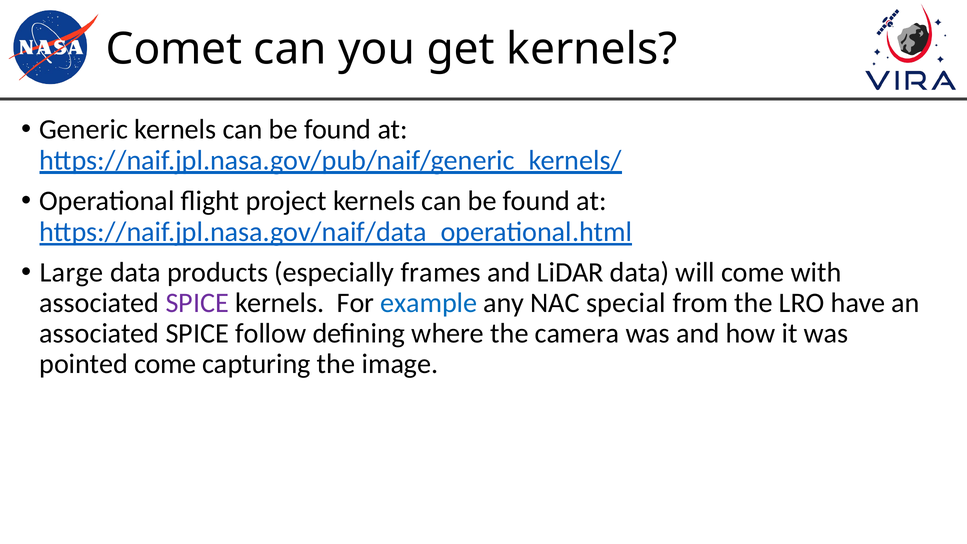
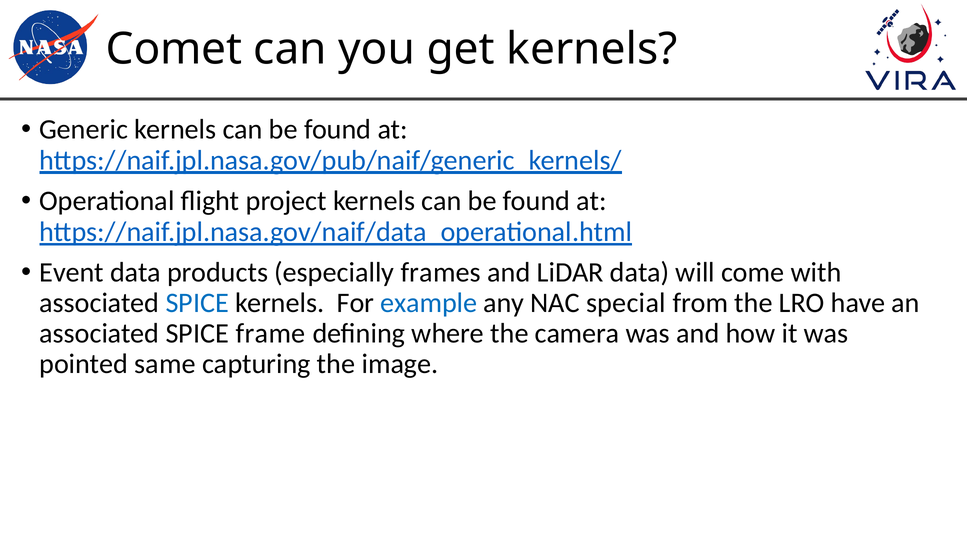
Large: Large -> Event
SPICE at (197, 303) colour: purple -> blue
follow: follow -> frame
pointed come: come -> same
